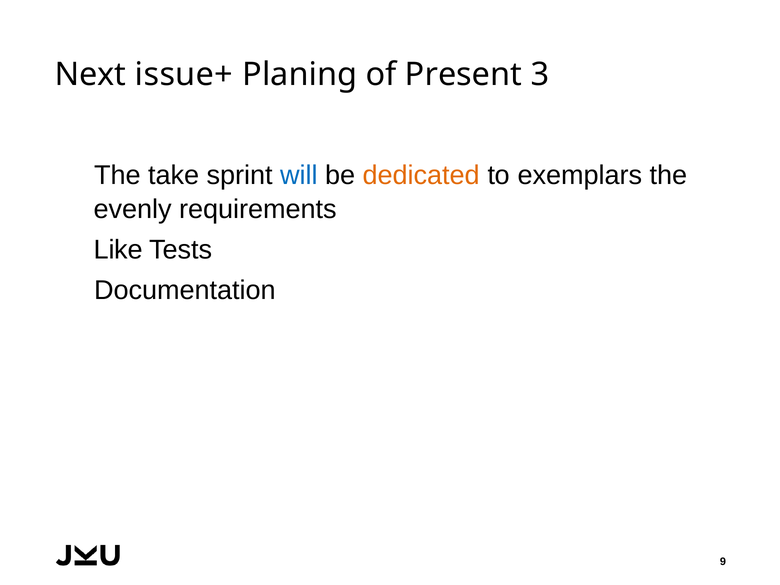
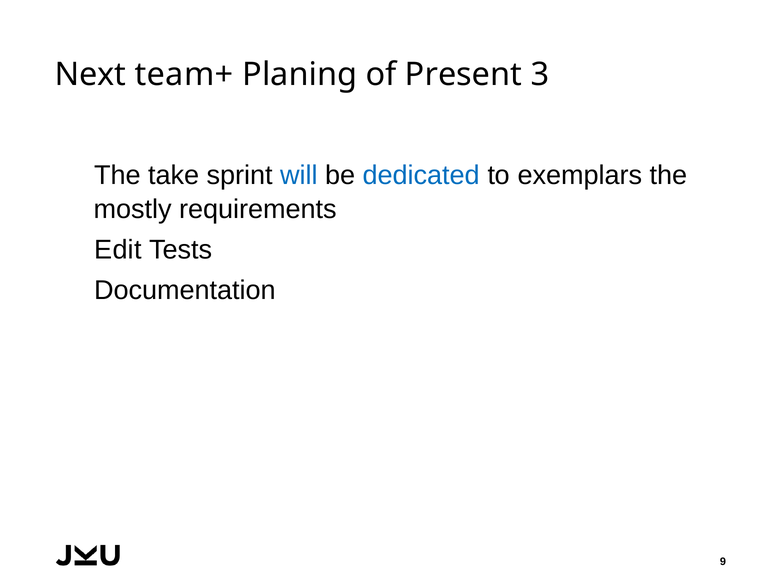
issue+: issue+ -> team+
dedicated colour: orange -> blue
evenly: evenly -> mostly
Like: Like -> Edit
